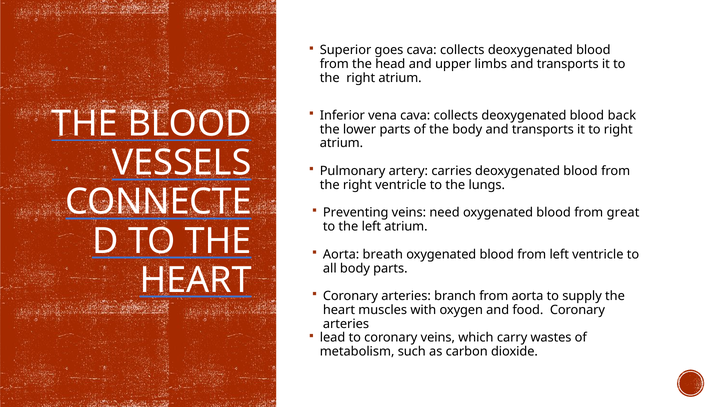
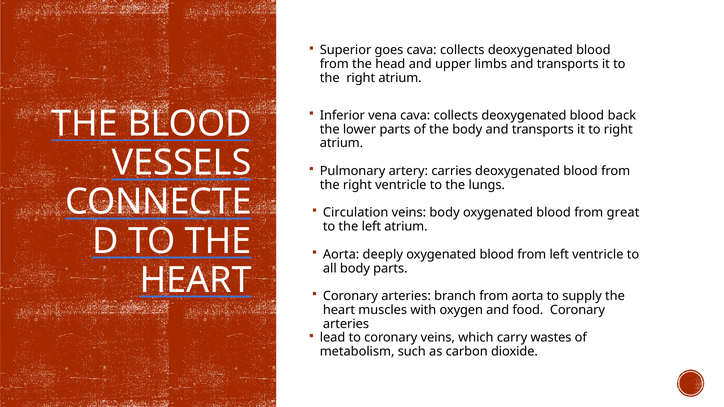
Preventing: Preventing -> Circulation
veins need: need -> body
breath: breath -> deeply
